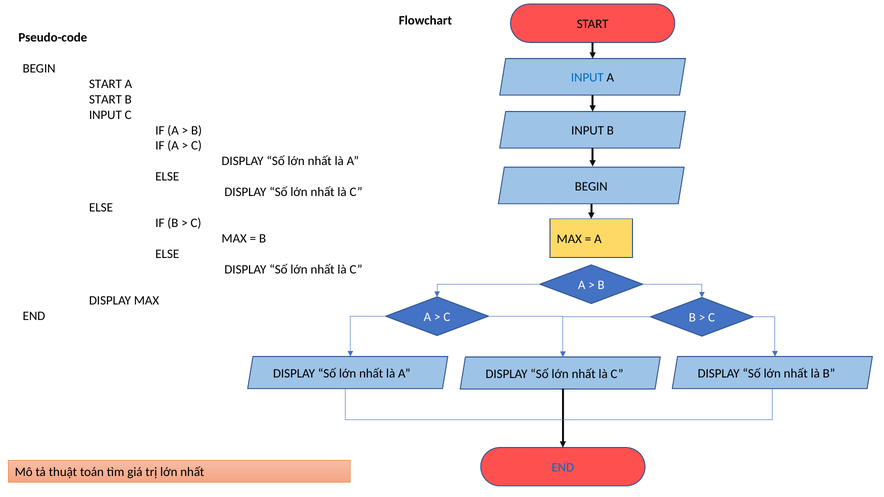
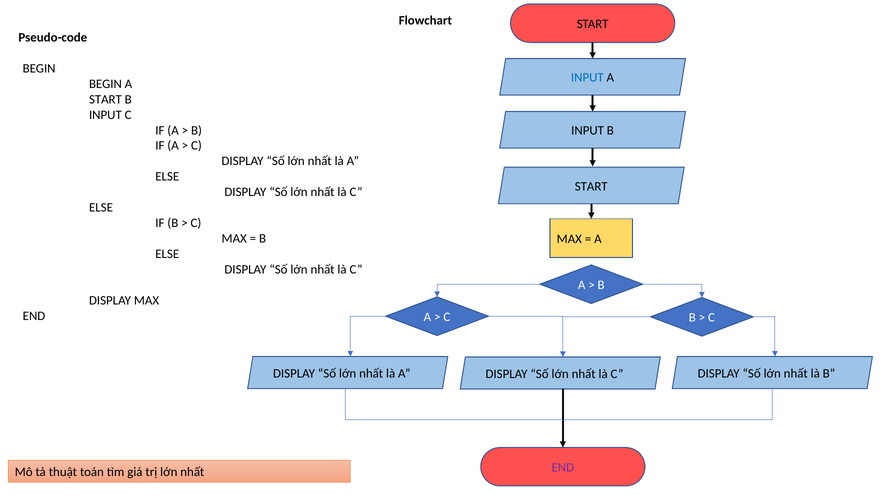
START at (105, 84): START -> BEGIN
BEGIN at (591, 186): BEGIN -> START
END at (563, 468) colour: blue -> purple
